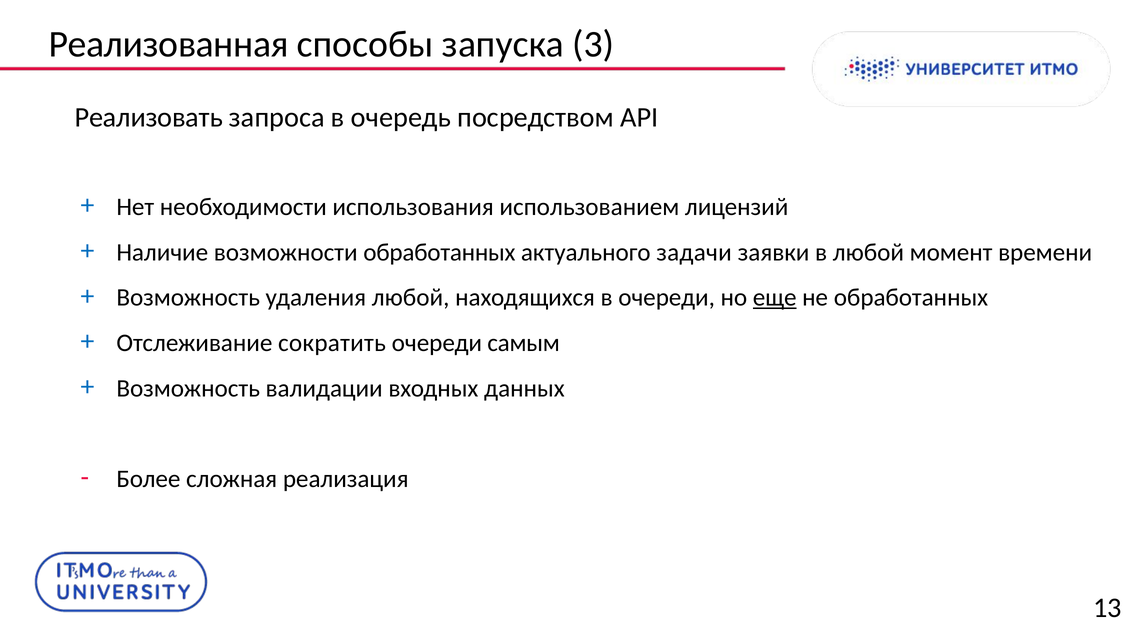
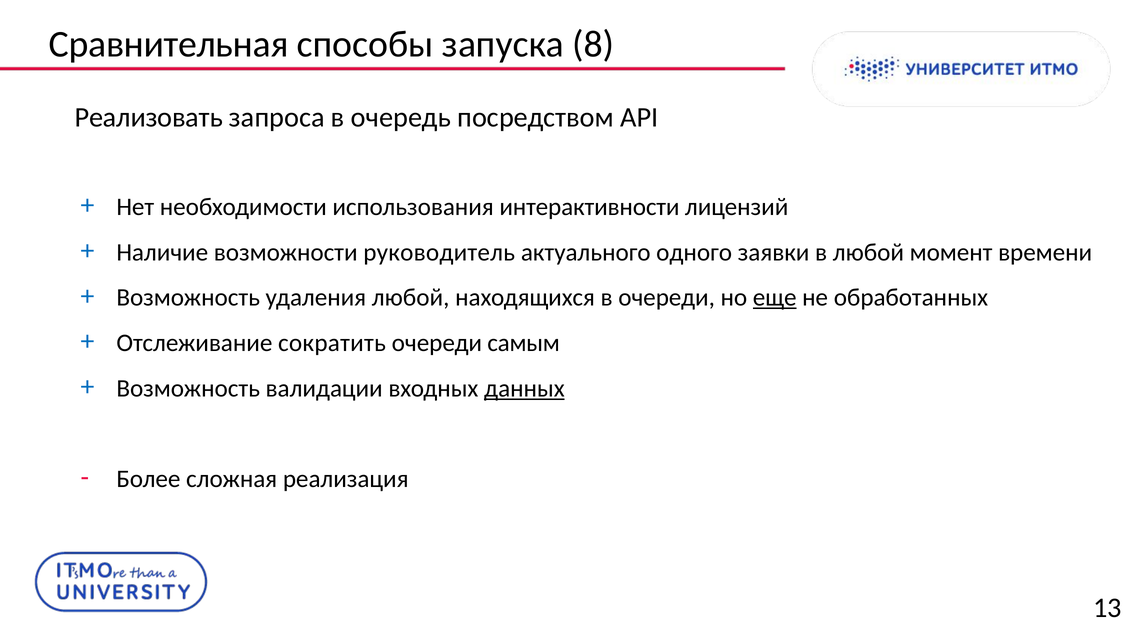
Реализованная: Реализованная -> Сравнительная
3: 3 -> 8
использованием: использованием -> интерактивности
возможности обработанных: обработанных -> руководитель
задачи: задачи -> одного
данных underline: none -> present
